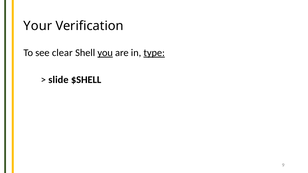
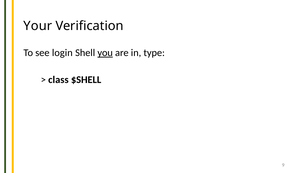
clear: clear -> login
type underline: present -> none
slide: slide -> class
